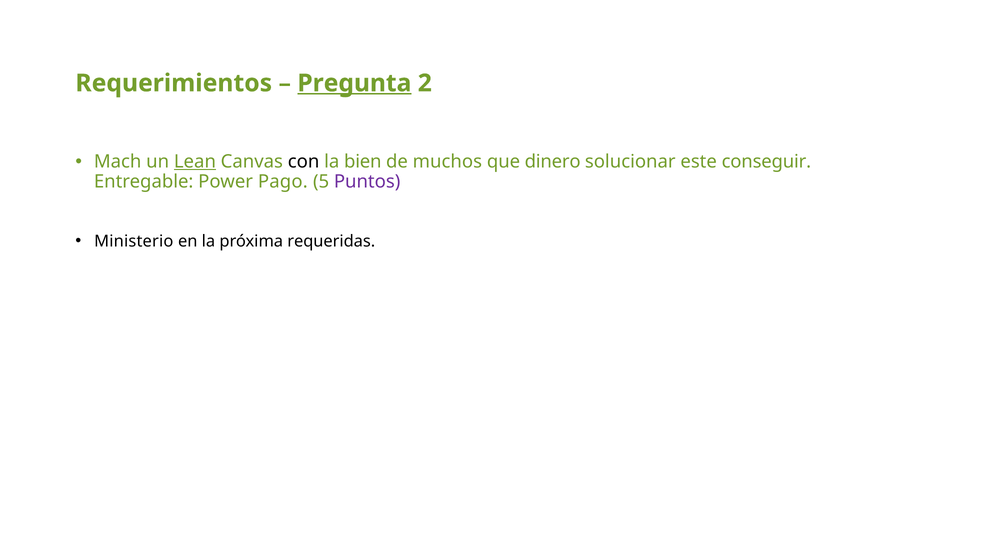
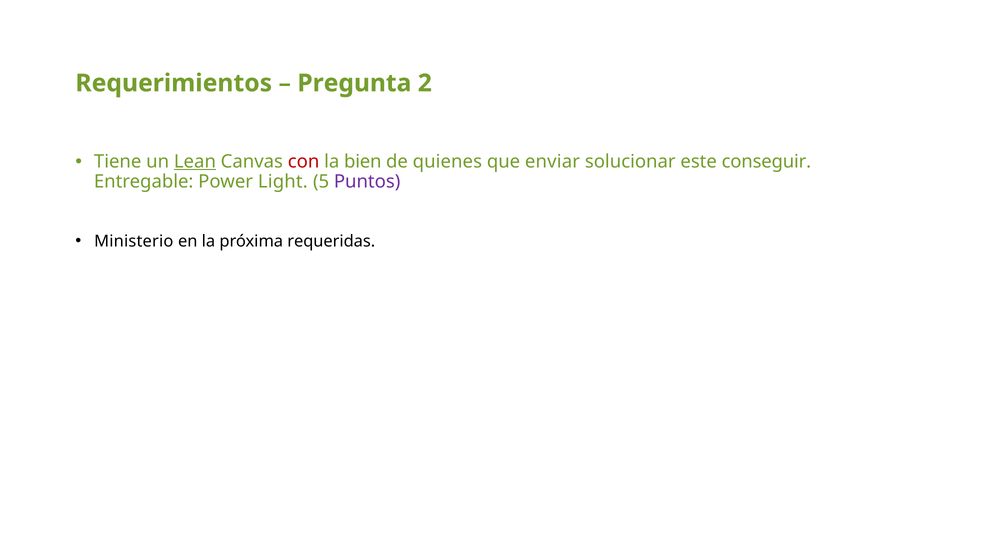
Pregunta underline: present -> none
Mach: Mach -> Tiene
con colour: black -> red
muchos: muchos -> quienes
dinero: dinero -> enviar
Pago: Pago -> Light
